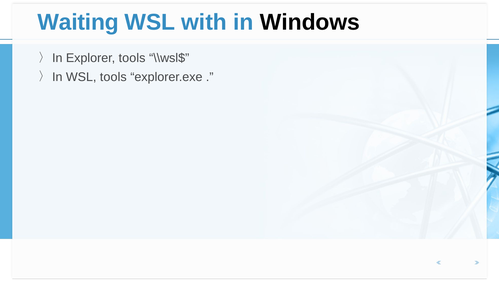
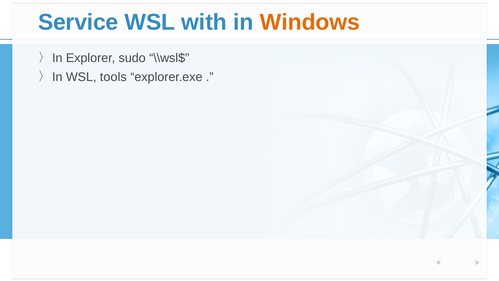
Waiting: Waiting -> Service
Windows colour: black -> orange
Explorer tools: tools -> sudo
